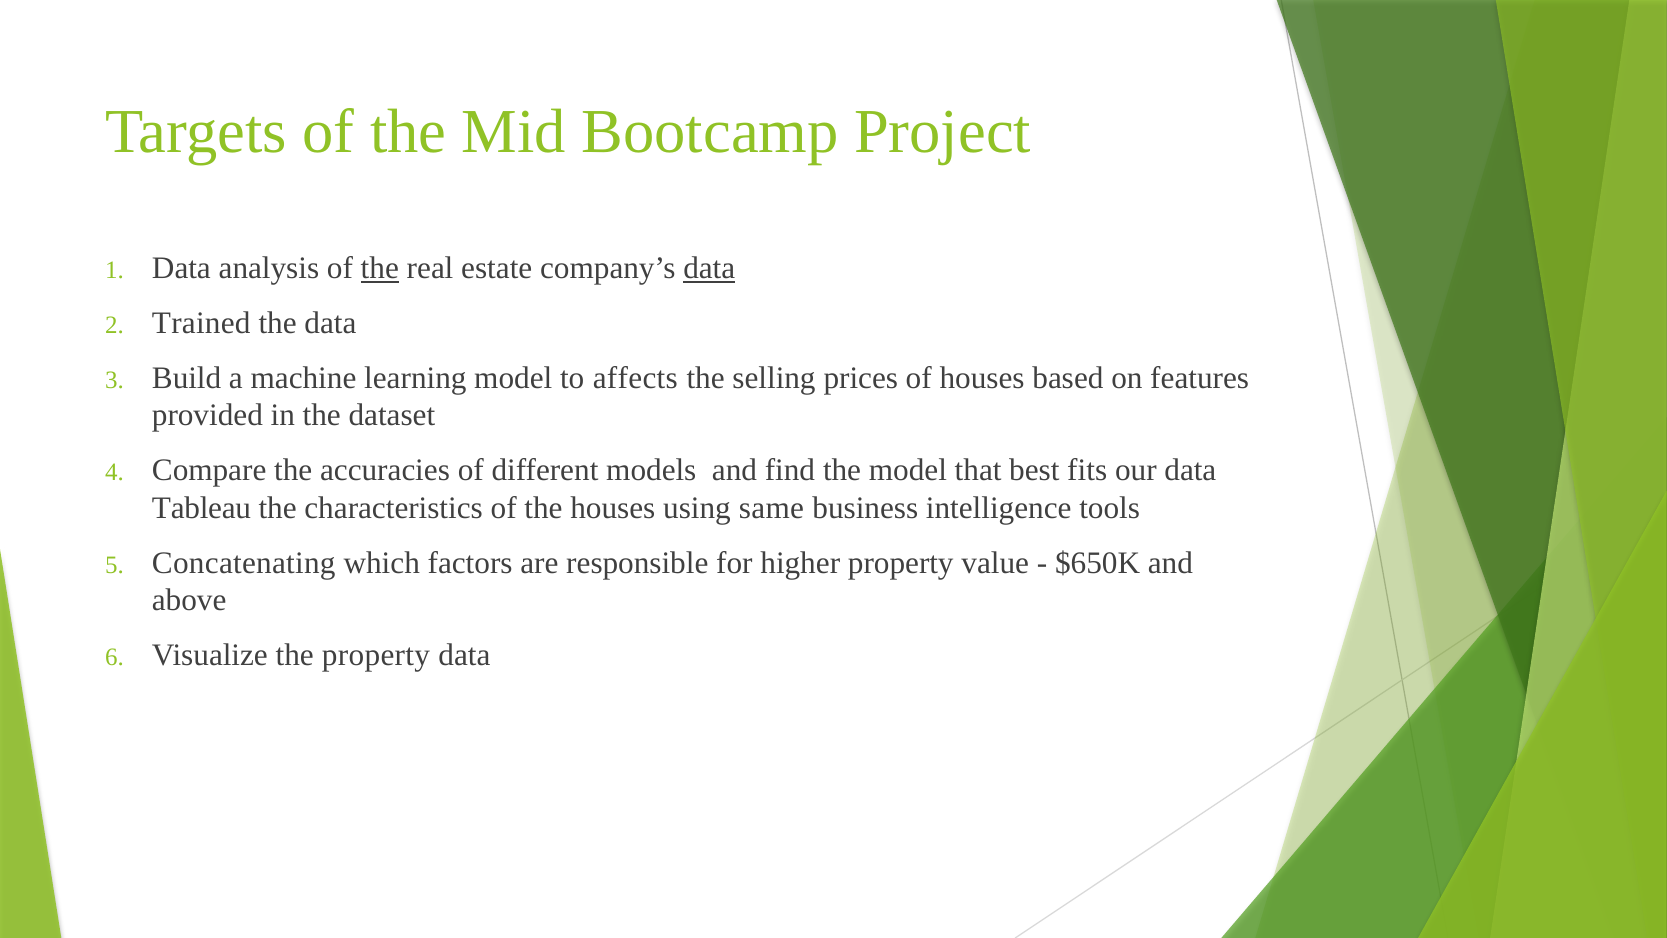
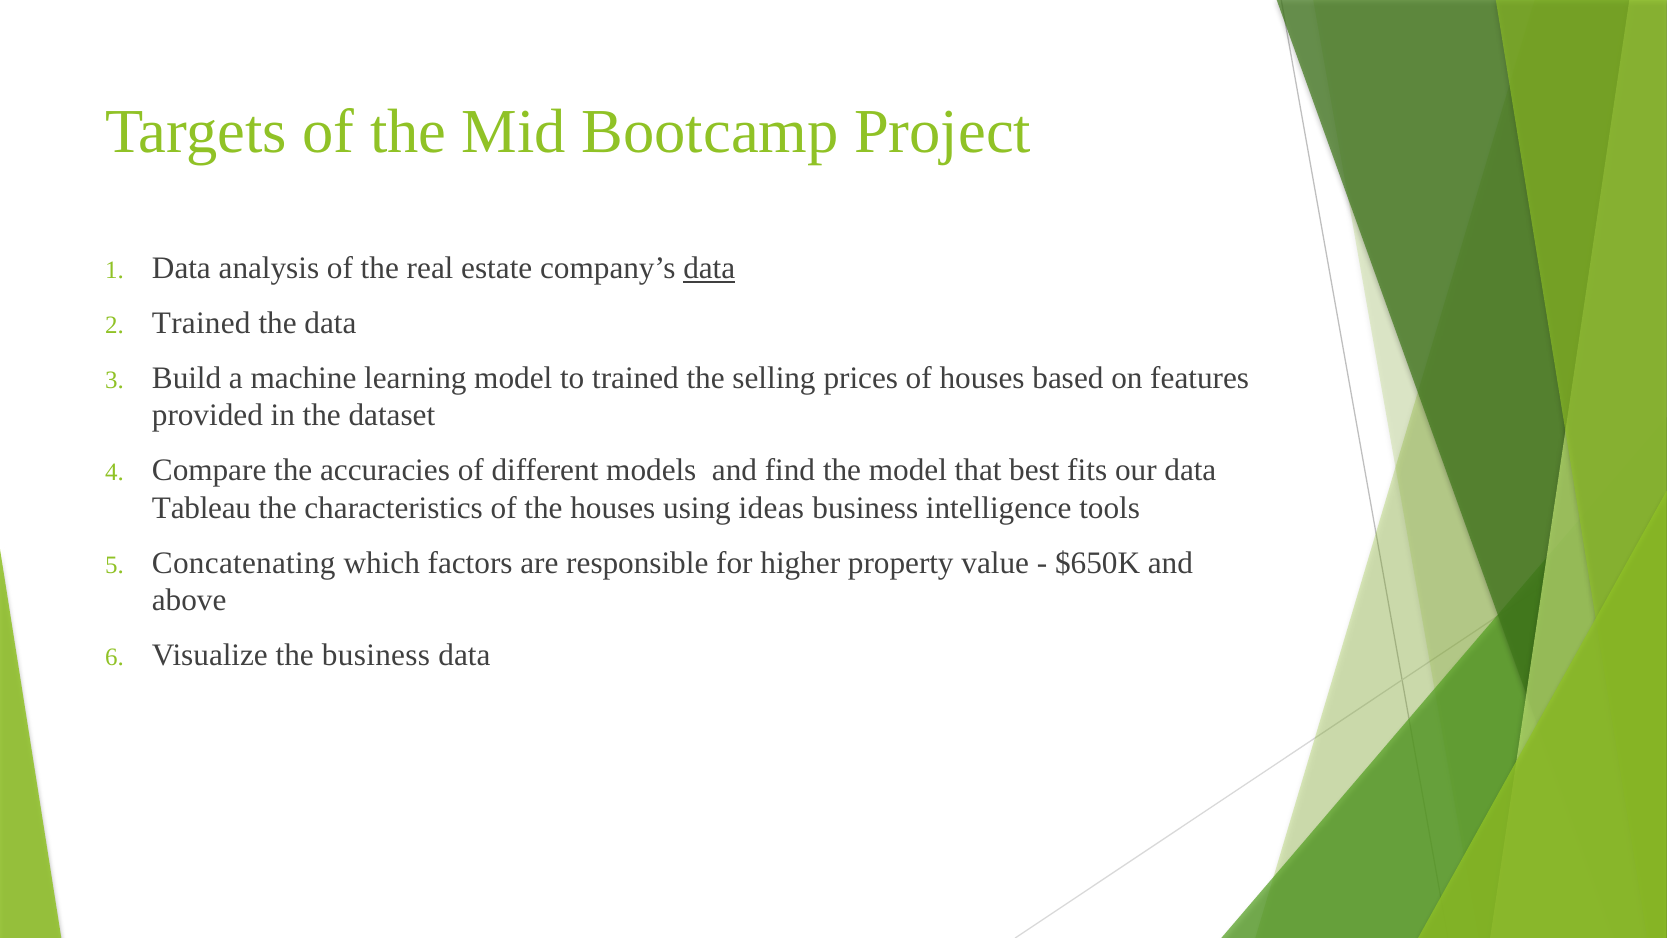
the at (380, 268) underline: present -> none
to affects: affects -> trained
same: same -> ideas
the property: property -> business
